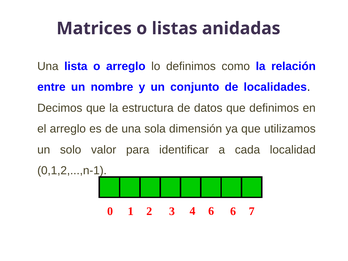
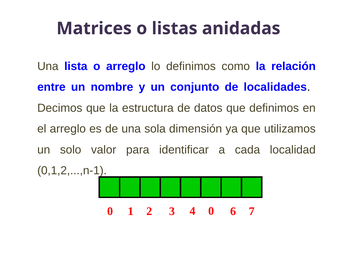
4 6: 6 -> 0
